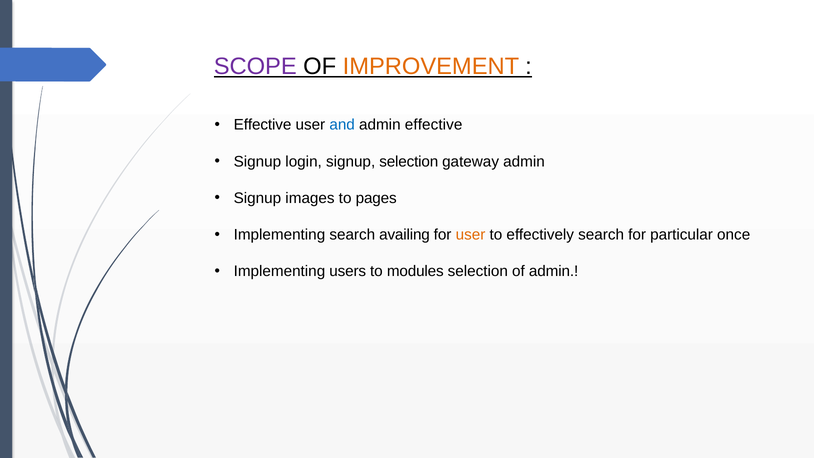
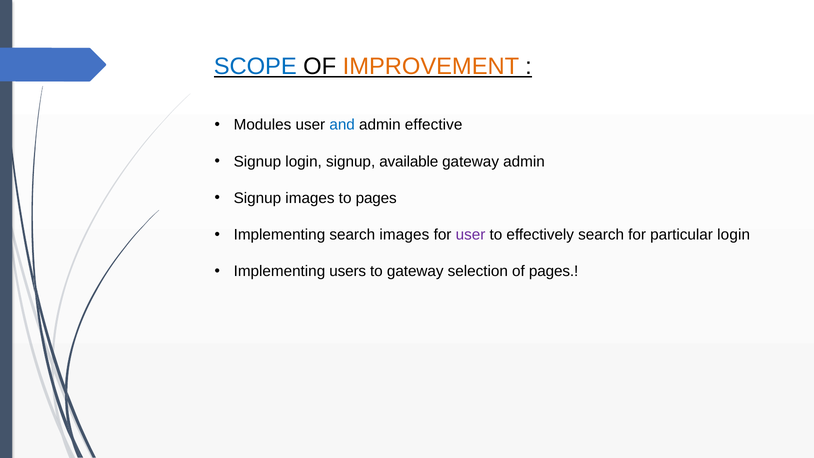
SCOPE colour: purple -> blue
Effective at (263, 125): Effective -> Modules
signup selection: selection -> available
search availing: availing -> images
user at (471, 235) colour: orange -> purple
particular once: once -> login
to modules: modules -> gateway
of admin: admin -> pages
